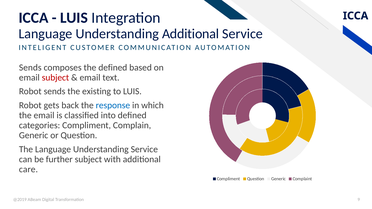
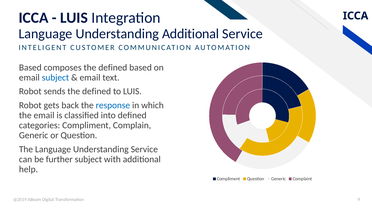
Sends at (30, 68): Sends -> Based
subject at (55, 78) colour: red -> blue
sends the existing: existing -> defined
care: care -> help
